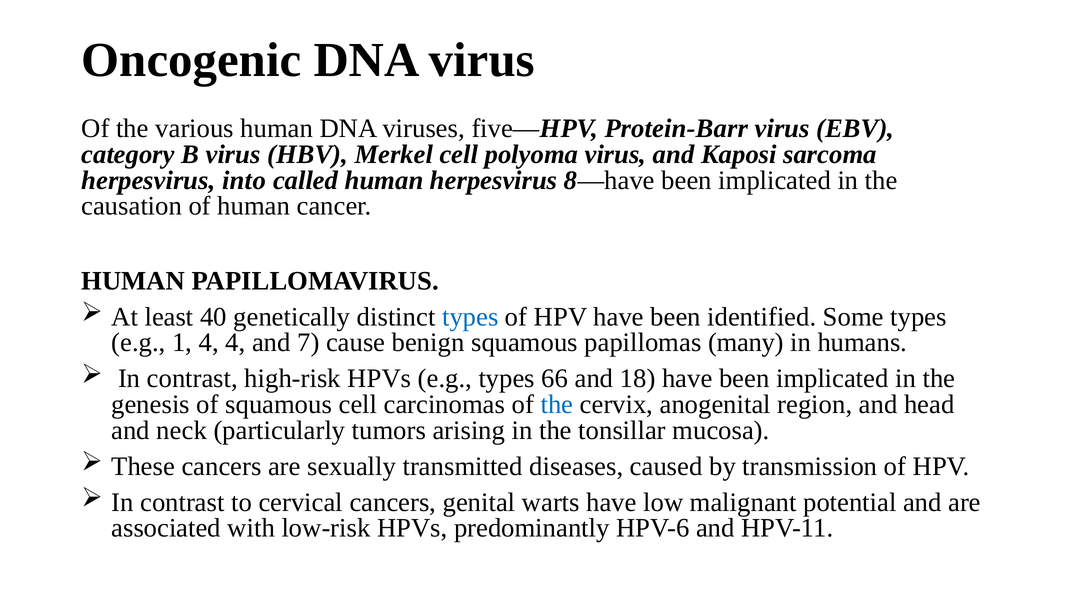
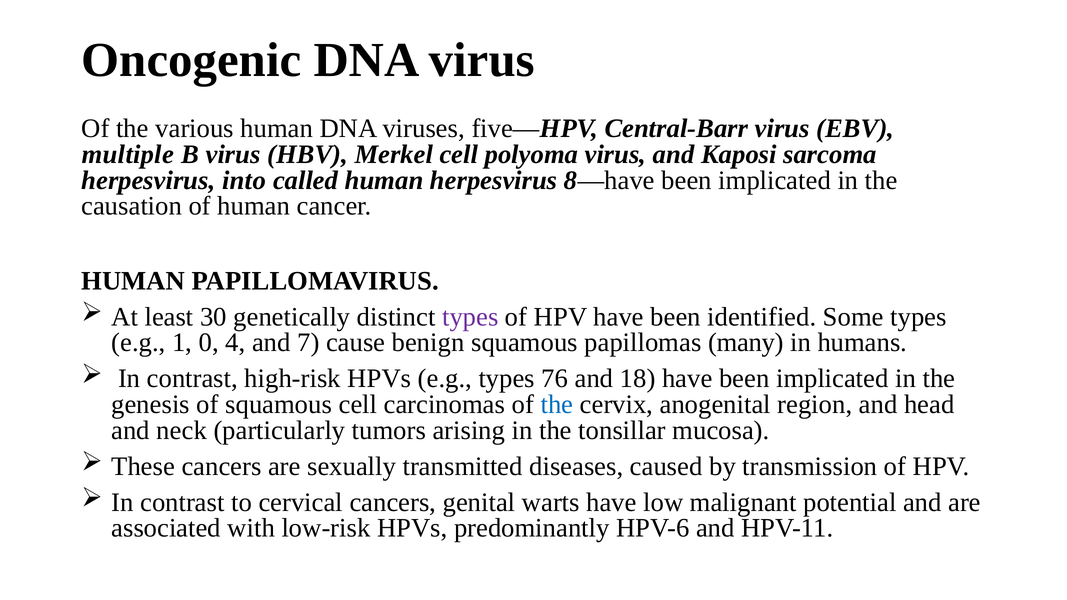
Protein-Barr: Protein-Barr -> Central-Barr
category: category -> multiple
40: 40 -> 30
types at (470, 317) colour: blue -> purple
1 4: 4 -> 0
66: 66 -> 76
